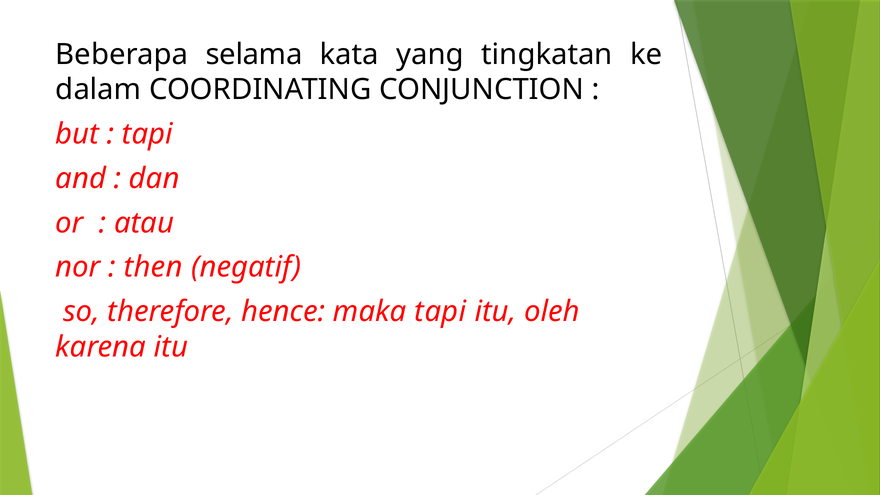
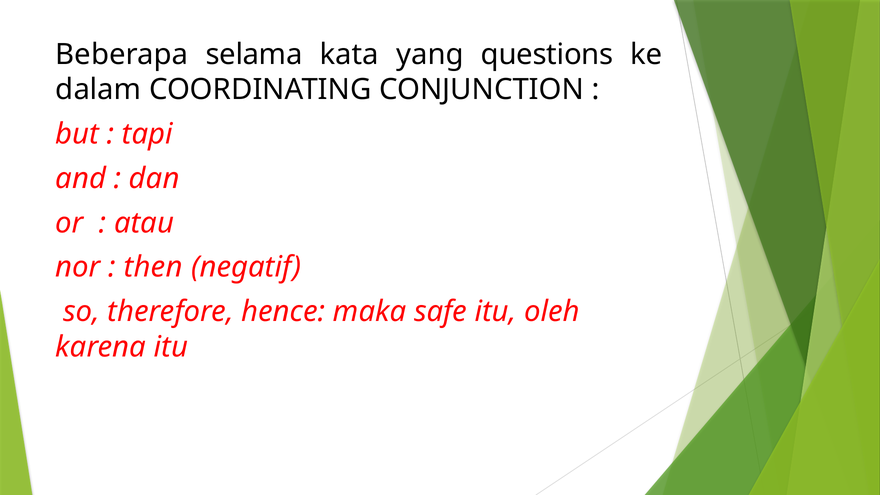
tingkatan: tingkatan -> questions
maka tapi: tapi -> safe
